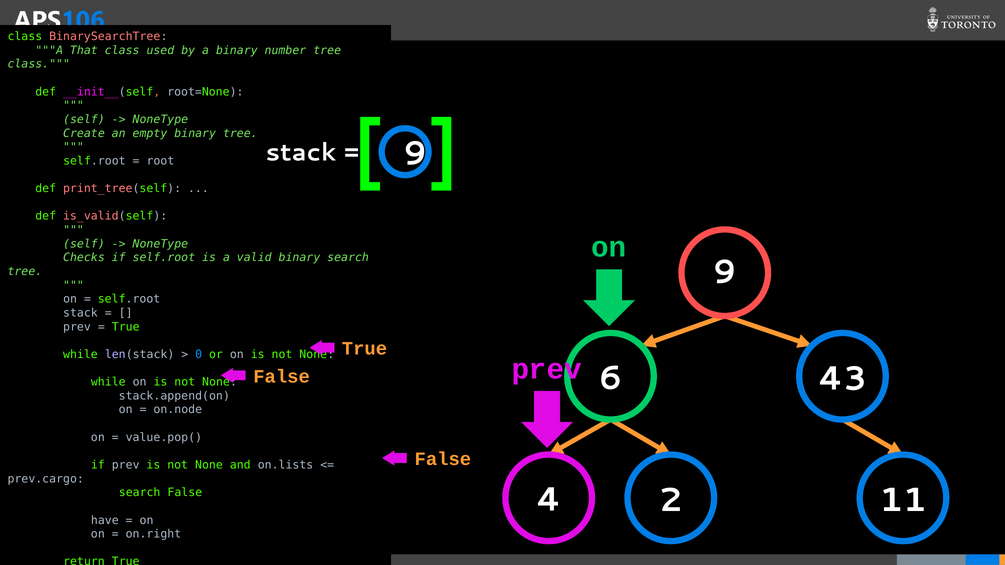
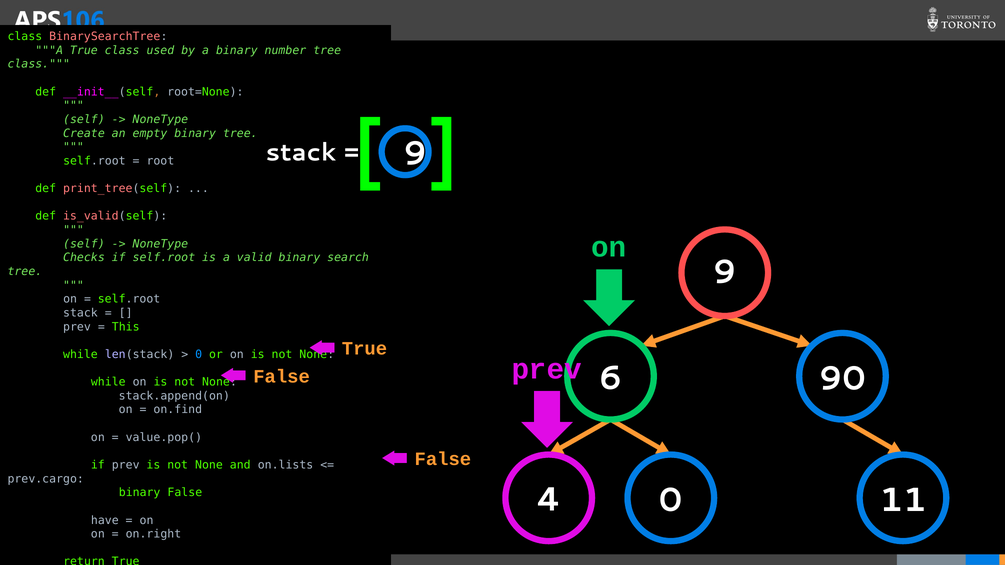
A That: That -> True
True at (126, 327): True -> This
43: 43 -> 90
on.node: on.node -> on.find
4 2: 2 -> 0
search at (140, 493): search -> binary
